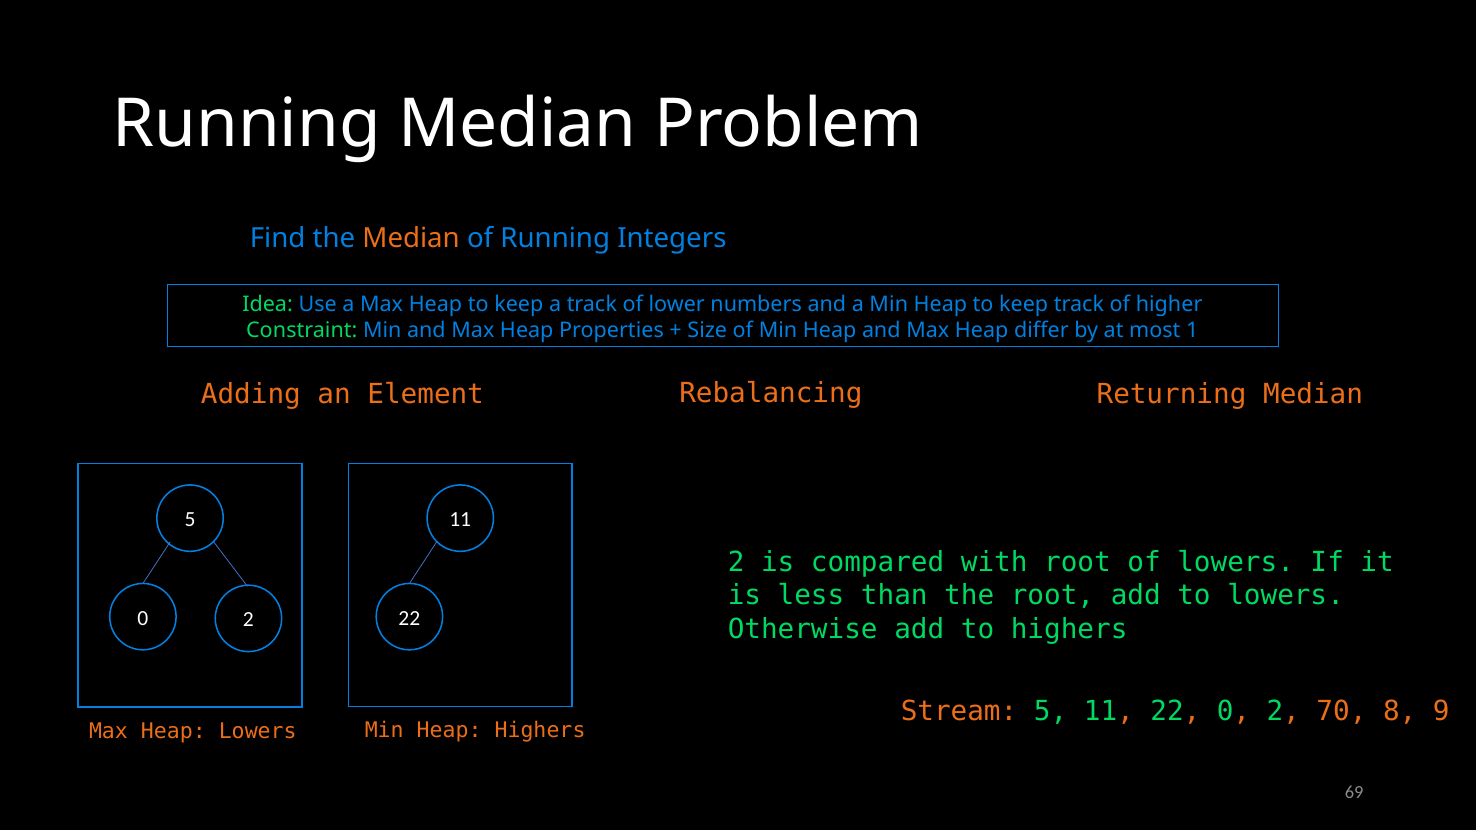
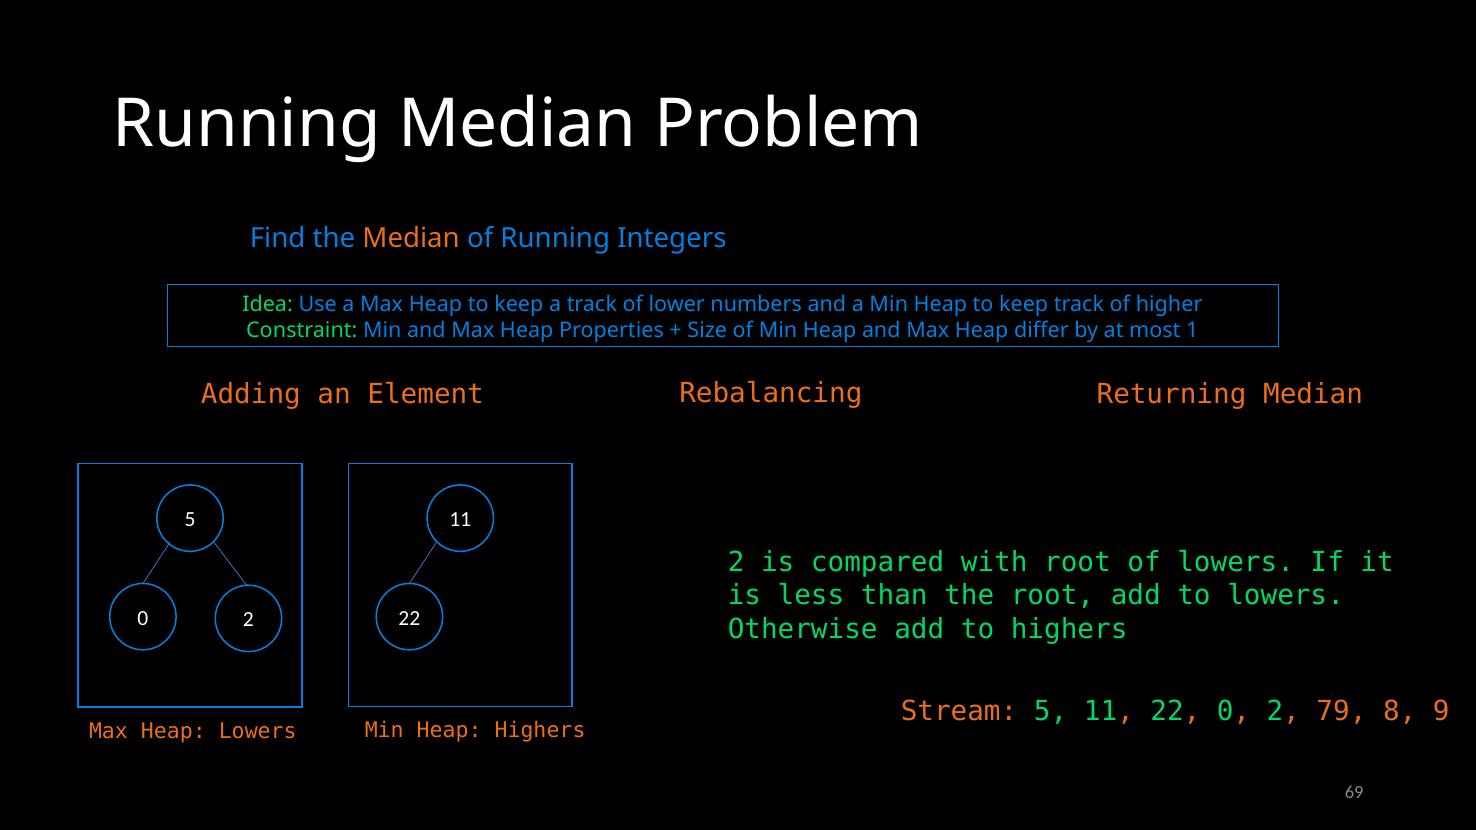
70: 70 -> 79
